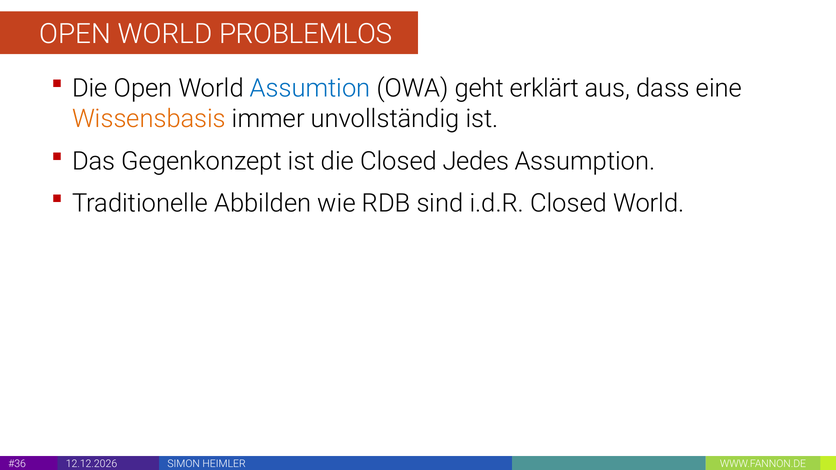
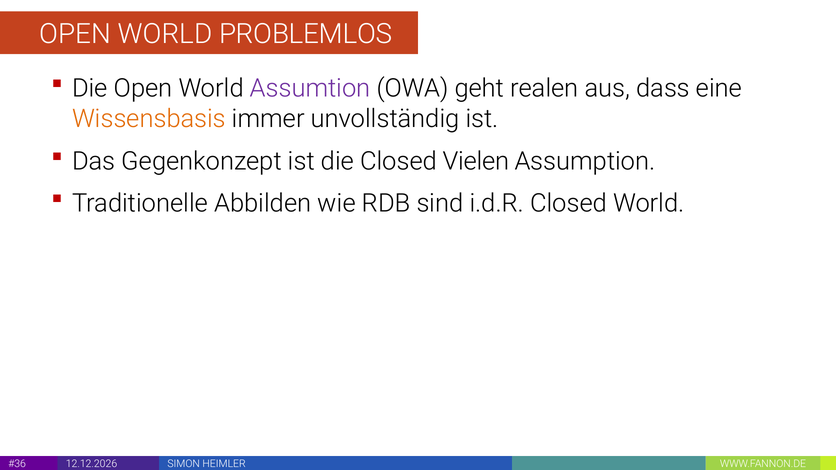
Assumtion colour: blue -> purple
erklärt: erklärt -> realen
Jedes: Jedes -> Vielen
